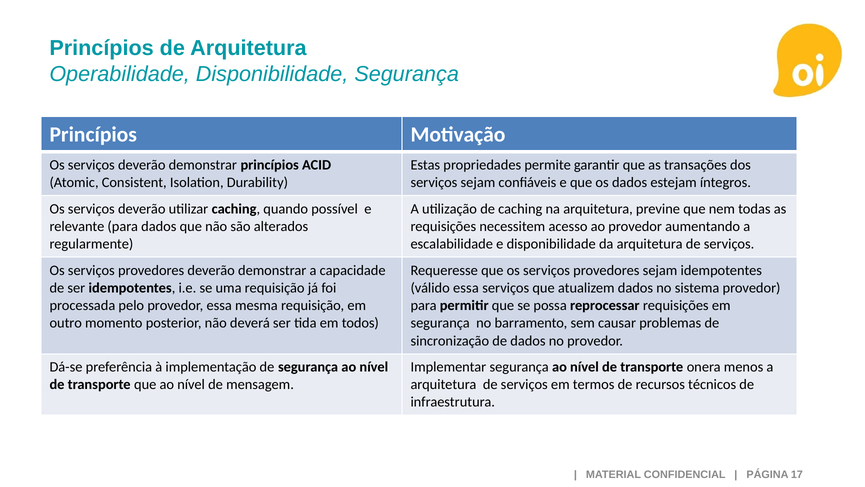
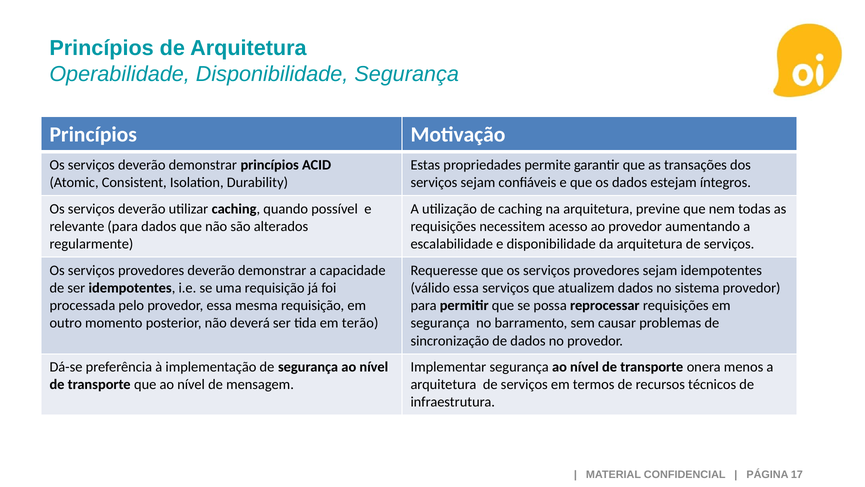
todos: todos -> terão
